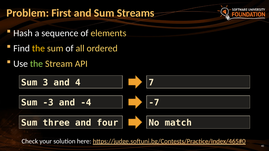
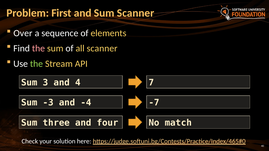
Sum Streams: Streams -> Scanner
Hash: Hash -> Over
the at (38, 49) colour: yellow -> pink
all ordered: ordered -> scanner
